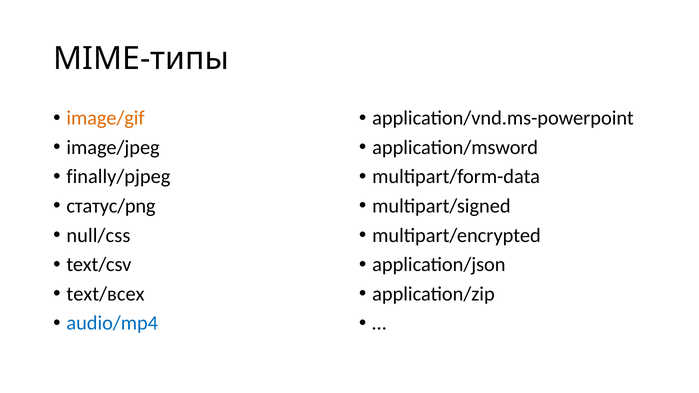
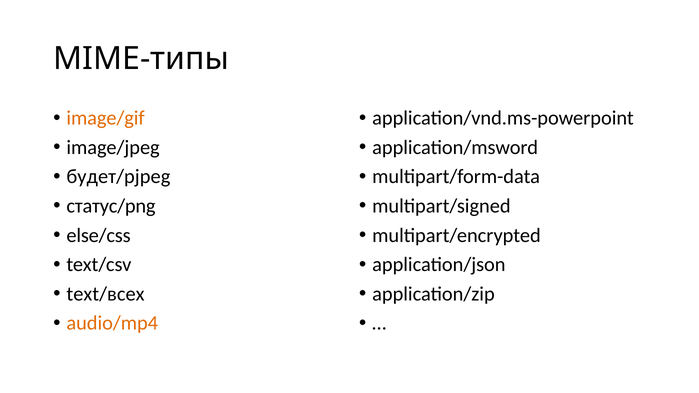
finally/pjpeg: finally/pjpeg -> будет/pjpeg
null/css: null/css -> else/css
audio/mp4 colour: blue -> orange
